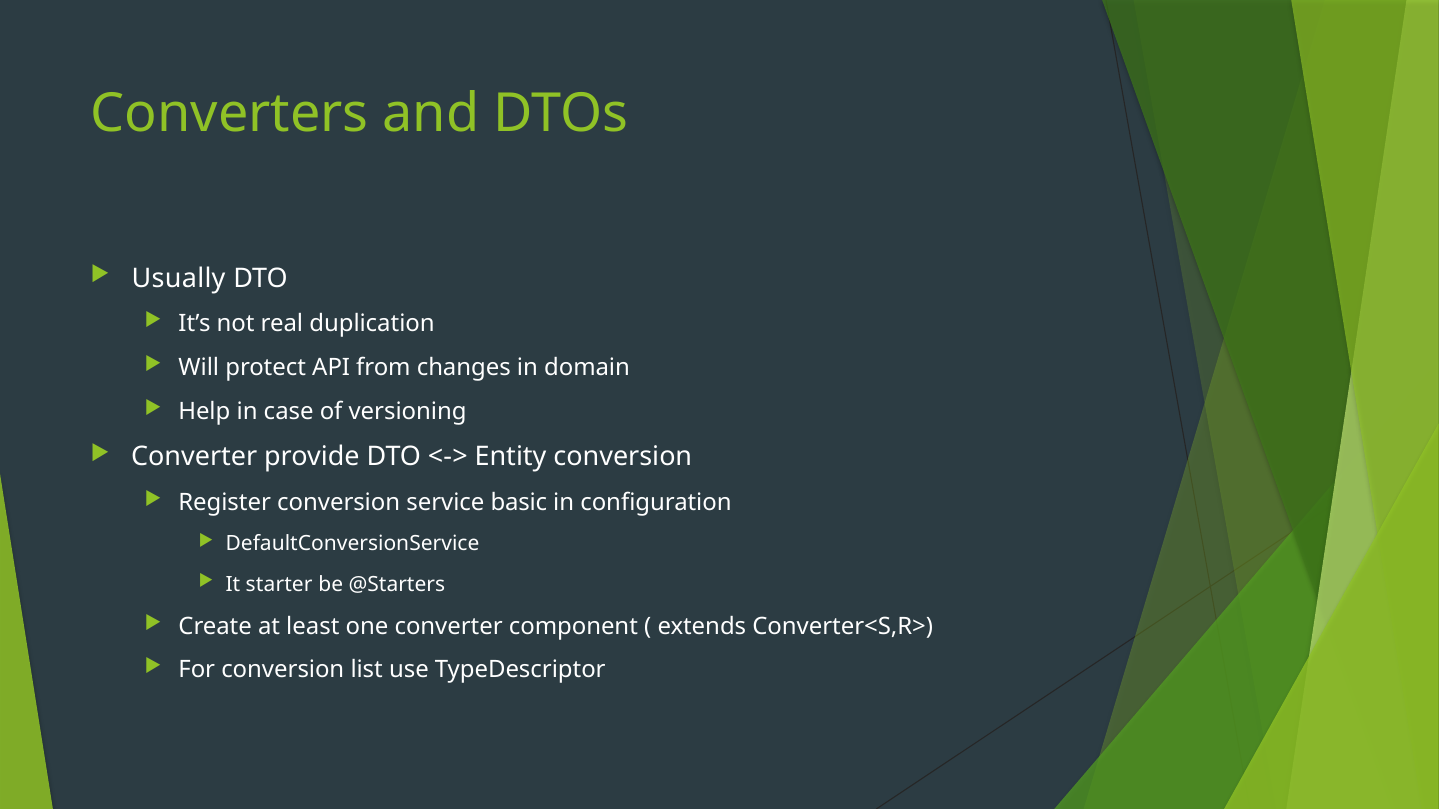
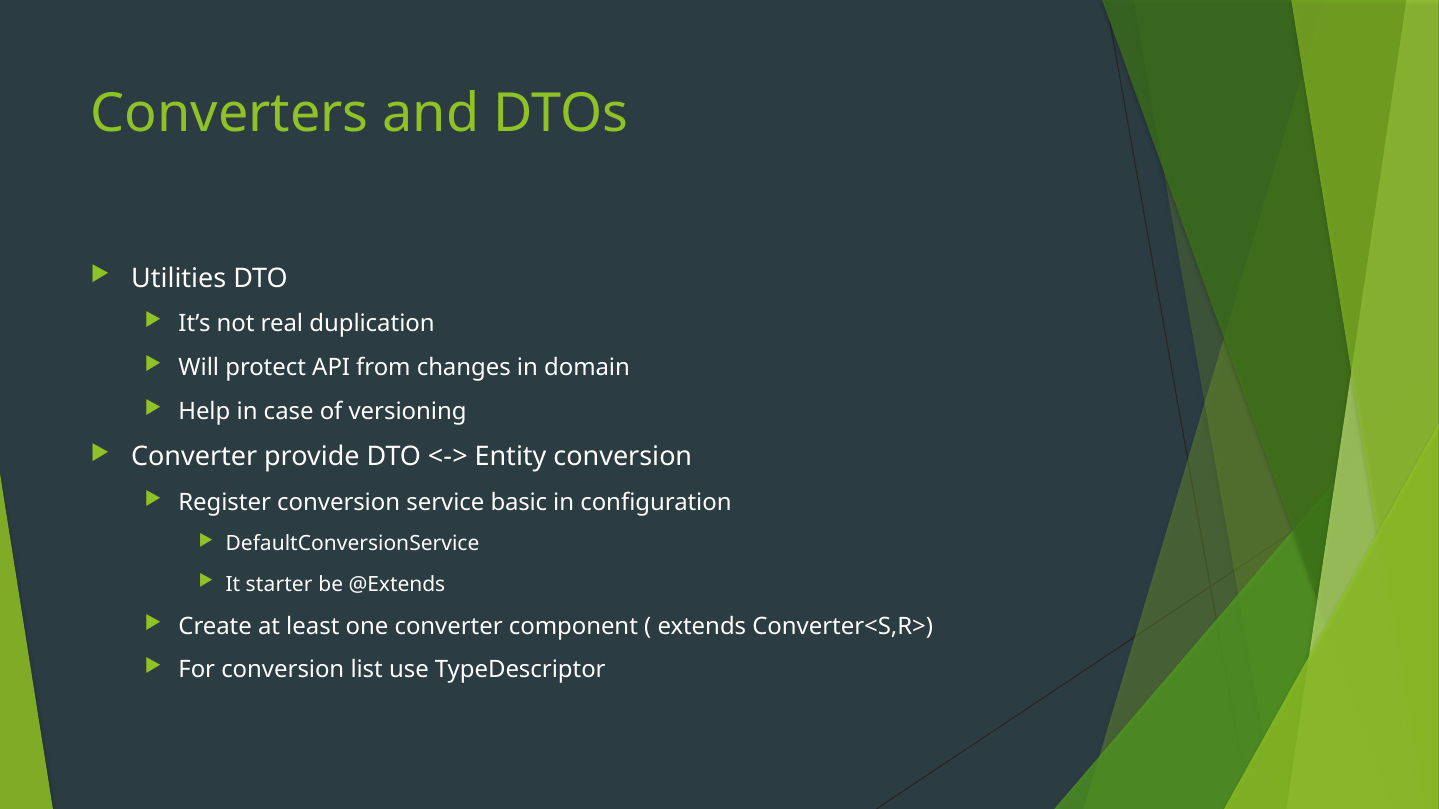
Usually: Usually -> Utilities
@Starters: @Starters -> @Extends
